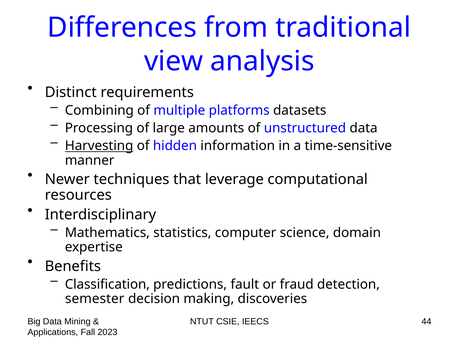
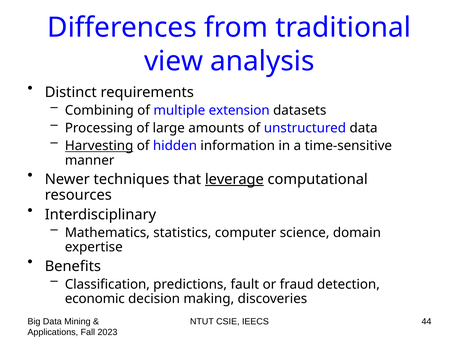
platforms: platforms -> extension
leverage underline: none -> present
semester: semester -> economic
